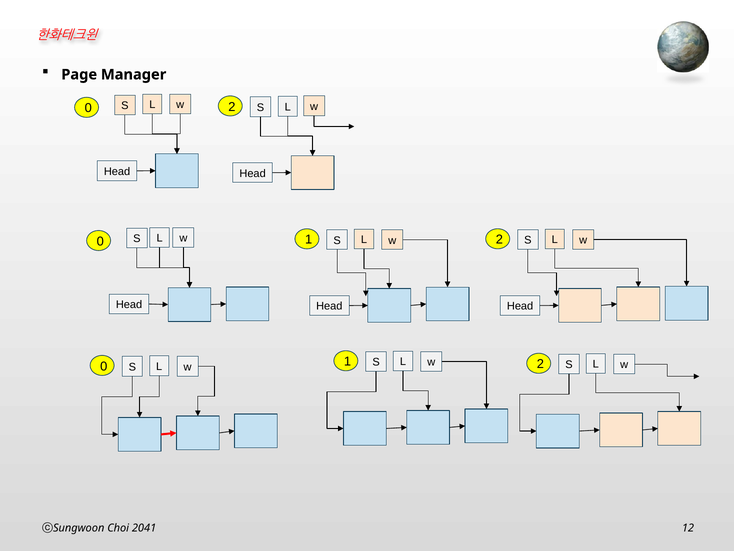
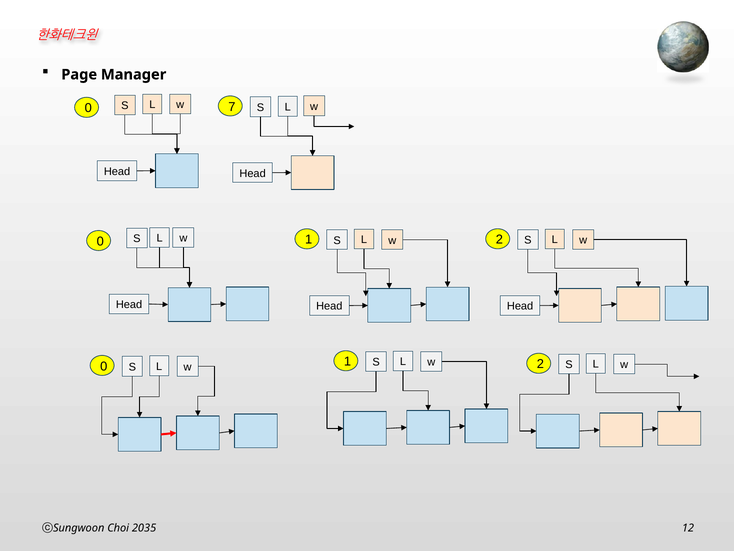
0 2: 2 -> 7
2041: 2041 -> 2035
